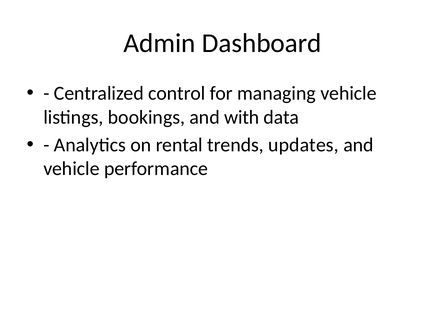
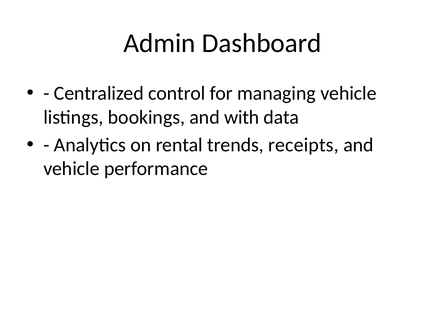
updates: updates -> receipts
